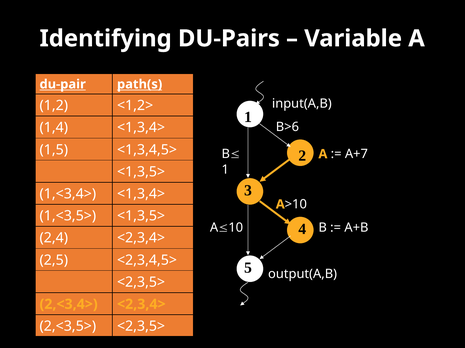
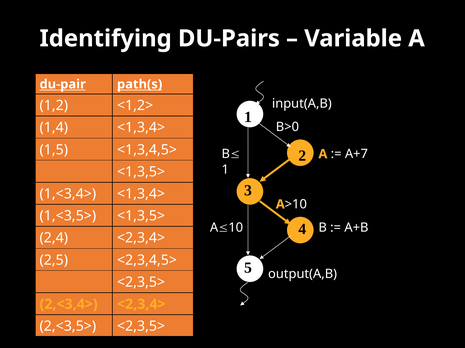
B>6: B>6 -> B>0
